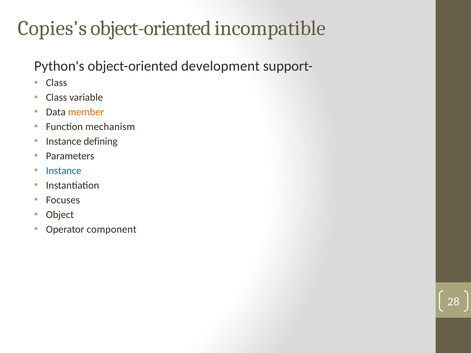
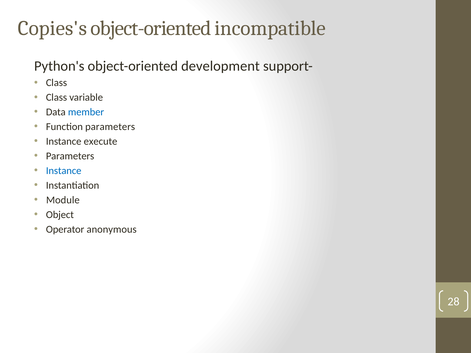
member colour: orange -> blue
Function mechanism: mechanism -> parameters
defining: defining -> execute
Focuses: Focuses -> Module
component: component -> anonymous
